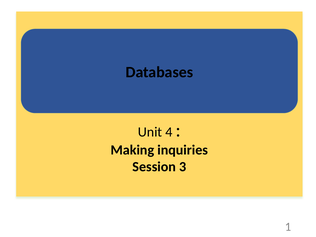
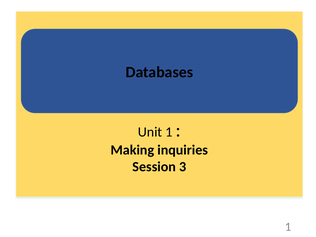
Unit 4: 4 -> 1
